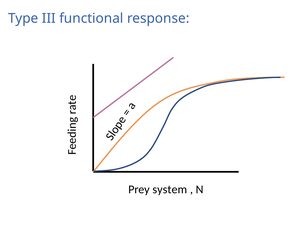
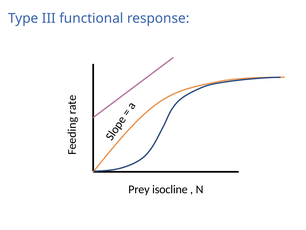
system: system -> isocline
